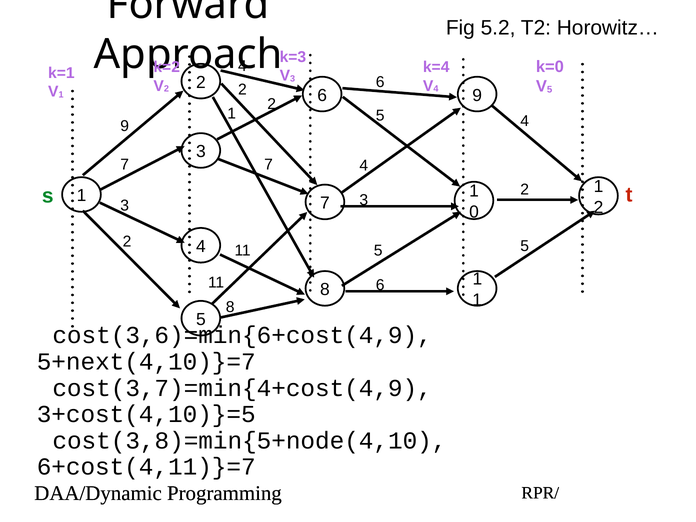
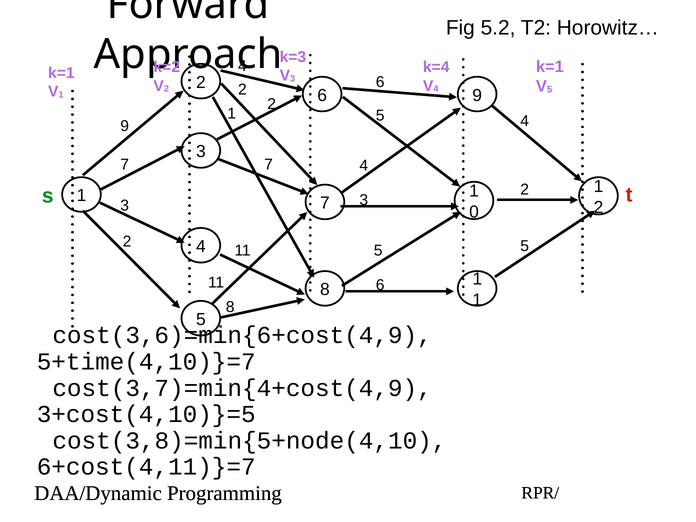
k=0 at (550, 67): k=0 -> k=1
5+next(4,10)}=7: 5+next(4,10)}=7 -> 5+time(4,10)}=7
